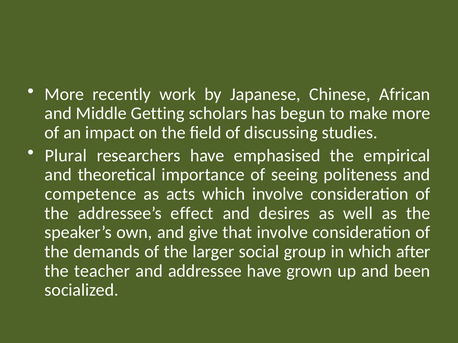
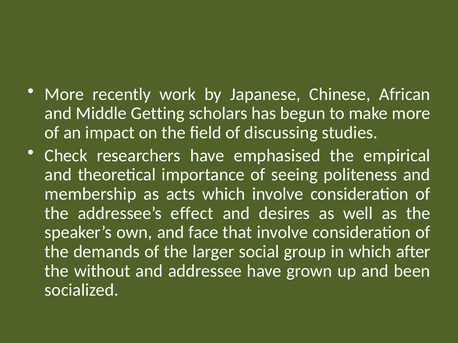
Plural: Plural -> Check
competence: competence -> membership
give: give -> face
teacher: teacher -> without
